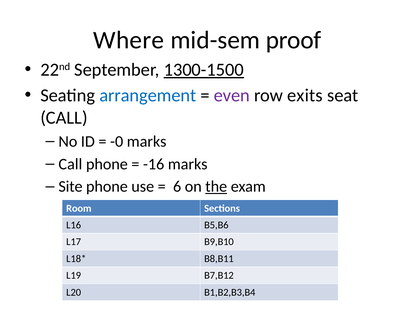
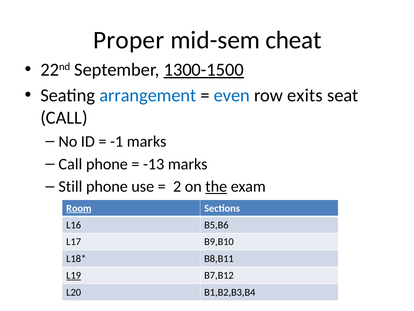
Where: Where -> Proper
proof: proof -> cheat
even colour: purple -> blue
-0: -0 -> -1
-16: -16 -> -13
Site: Site -> Still
6: 6 -> 2
Room underline: none -> present
L19 underline: none -> present
